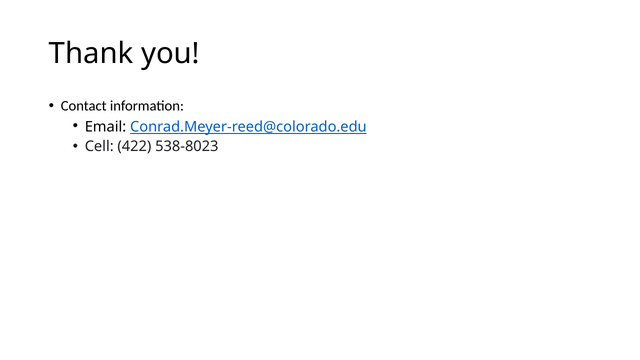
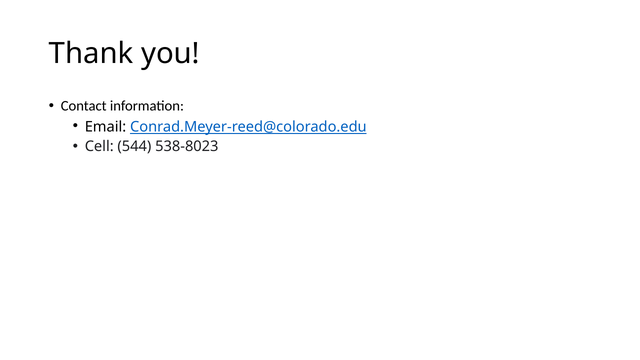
422: 422 -> 544
